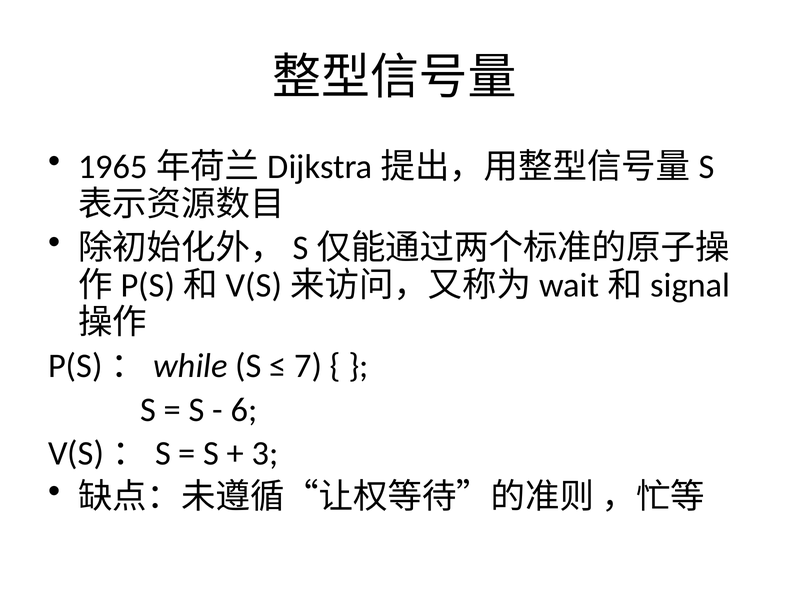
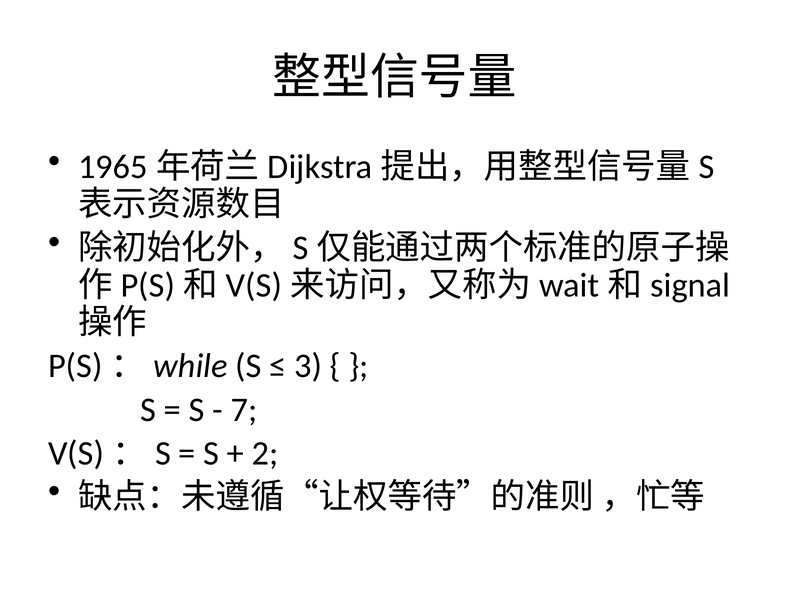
7: 7 -> 3
6: 6 -> 7
3: 3 -> 2
